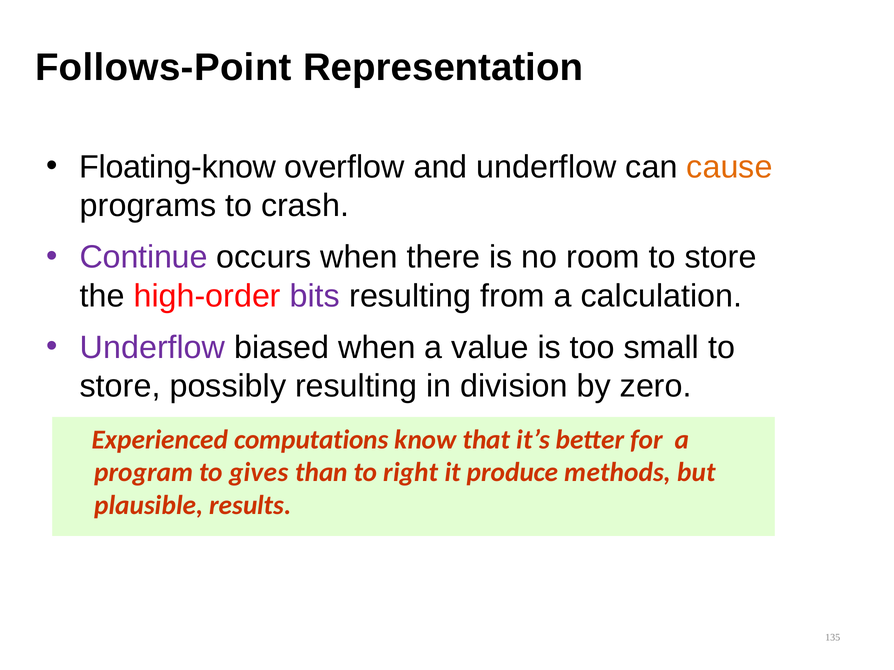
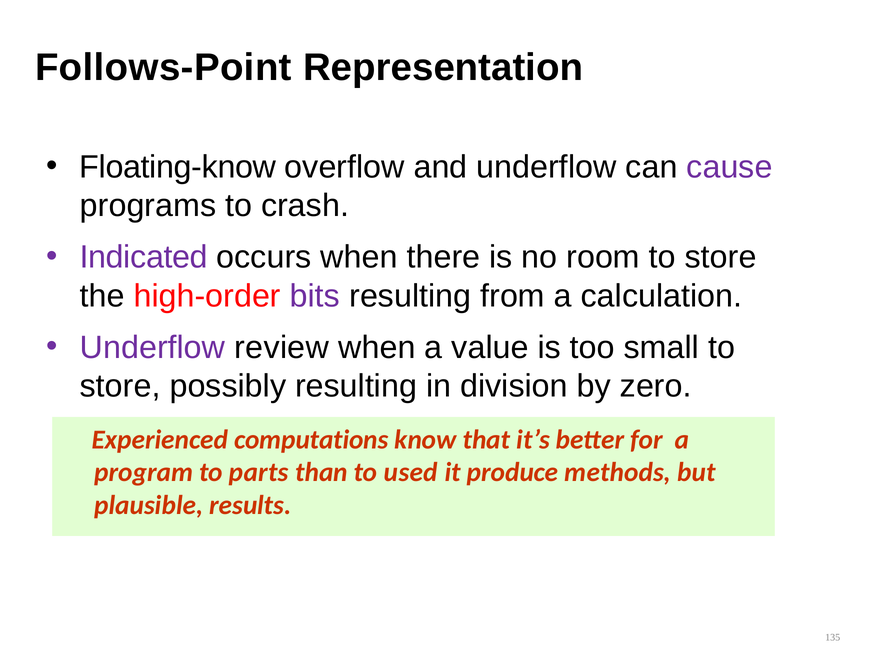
cause colour: orange -> purple
Continue: Continue -> Indicated
biased: biased -> review
gives: gives -> parts
right: right -> used
